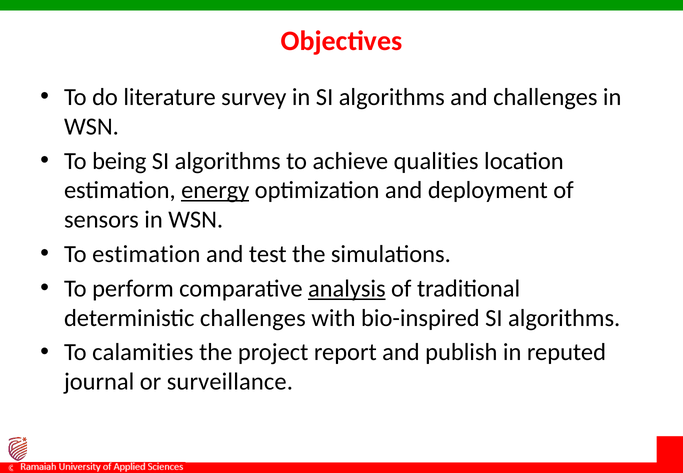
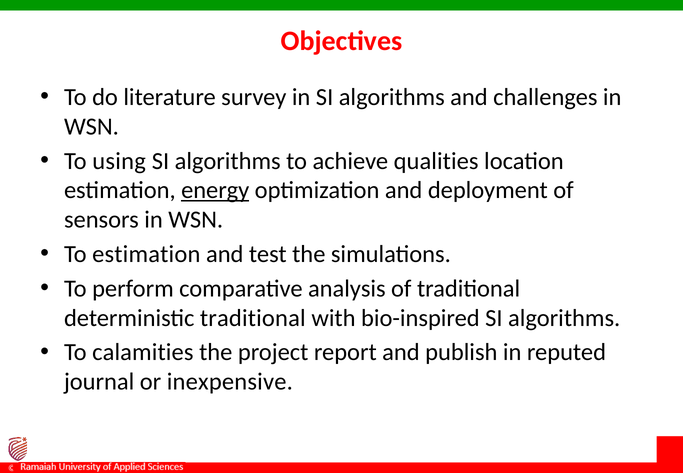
being: being -> using
analysis underline: present -> none
deterministic challenges: challenges -> traditional
surveillance: surveillance -> inexpensive
